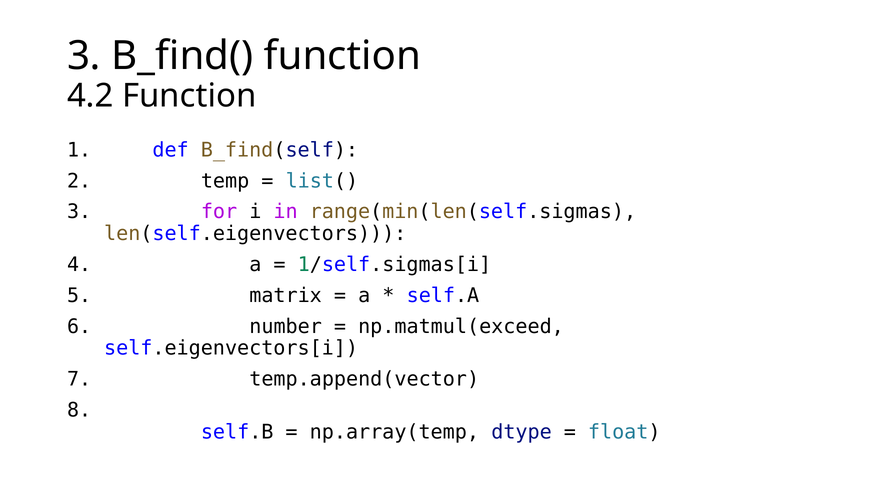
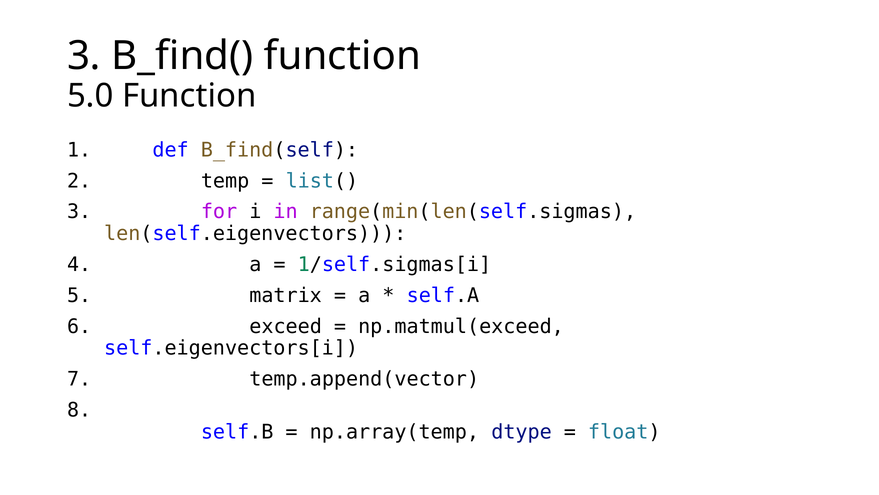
4.2: 4.2 -> 5.0
number: number -> exceed
